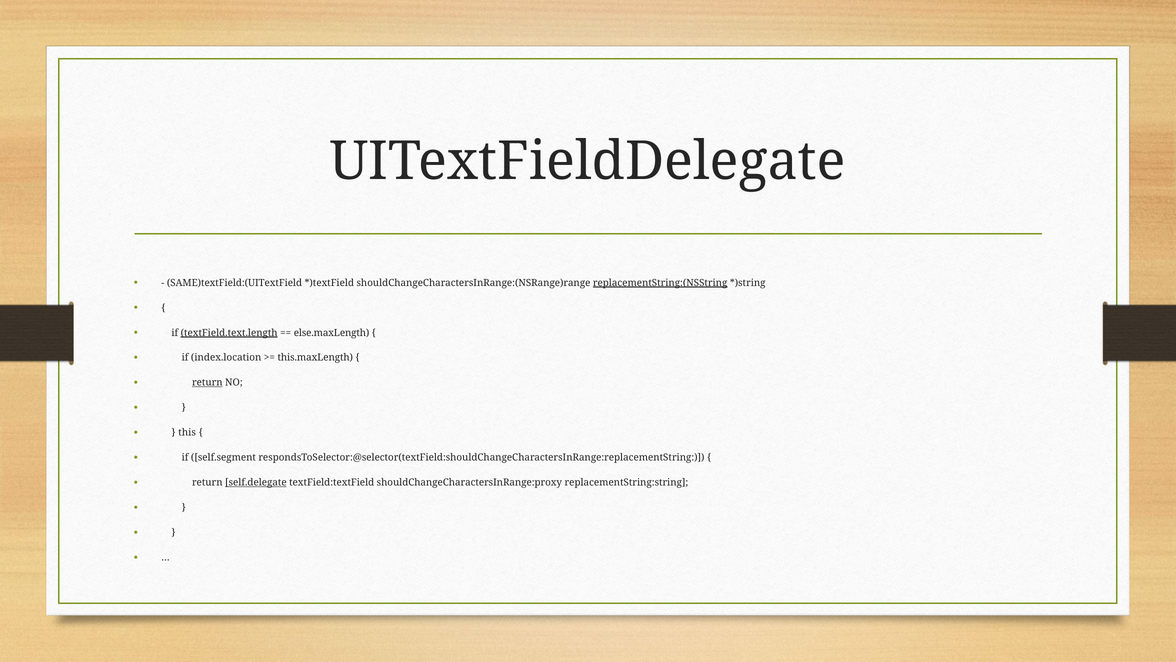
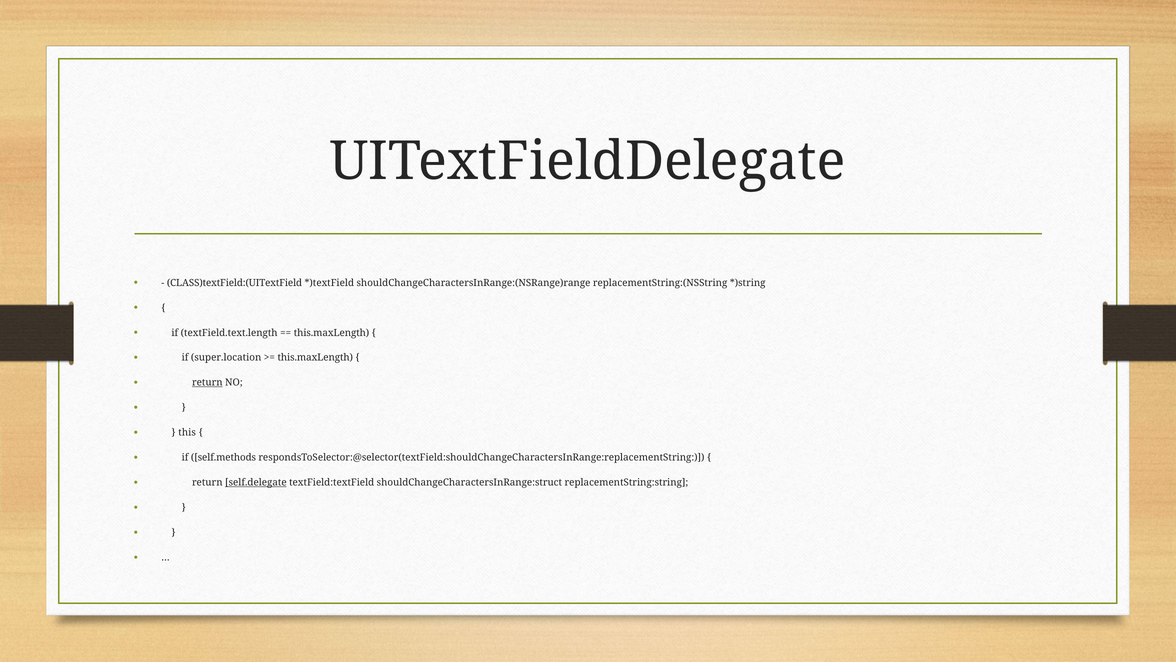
SAME)textField:(UITextField: SAME)textField:(UITextField -> CLASS)textField:(UITextField
replacementString:(NSString underline: present -> none
textField.text.length underline: present -> none
else.maxLength at (332, 333): else.maxLength -> this.maxLength
index.location: index.location -> super.location
self.segment: self.segment -> self.methods
shouldChangeCharactersInRange:proxy: shouldChangeCharactersInRange:proxy -> shouldChangeCharactersInRange:struct
